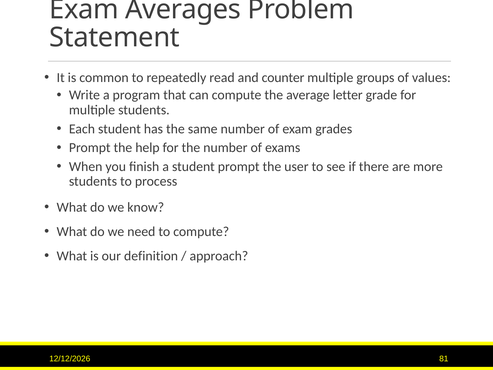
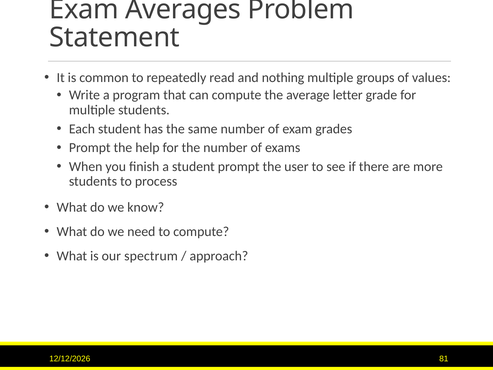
counter: counter -> nothing
definition: definition -> spectrum
